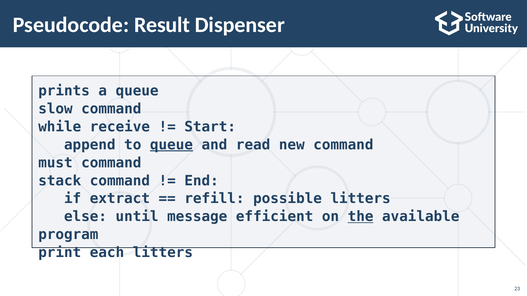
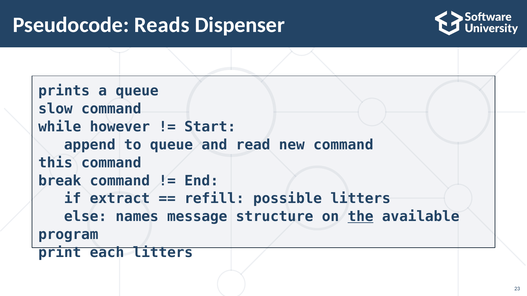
Result: Result -> Reads
receive: receive -> however
queue at (171, 145) underline: present -> none
must: must -> this
stack: stack -> break
until: until -> names
efficient: efficient -> structure
